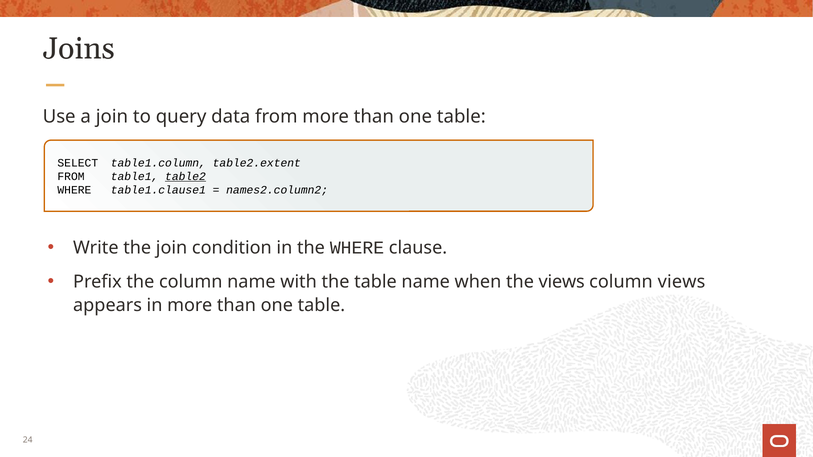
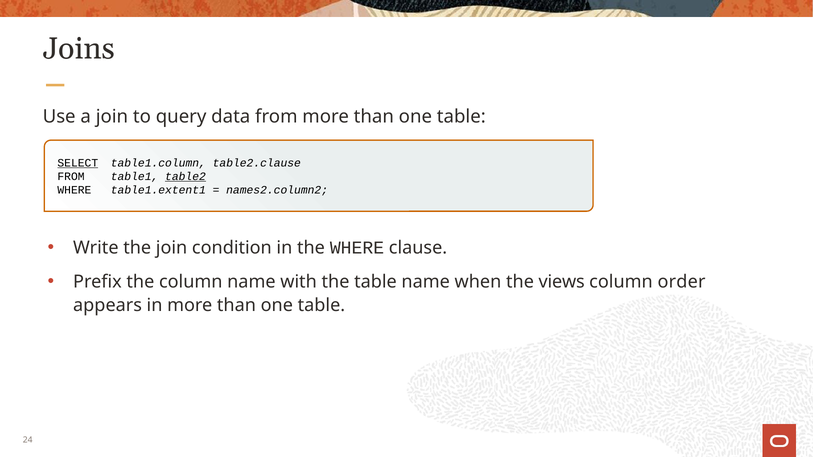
SELECT underline: none -> present
table2.extent: table2.extent -> table2.clause
table1.clause1: table1.clause1 -> table1.extent1
column views: views -> order
